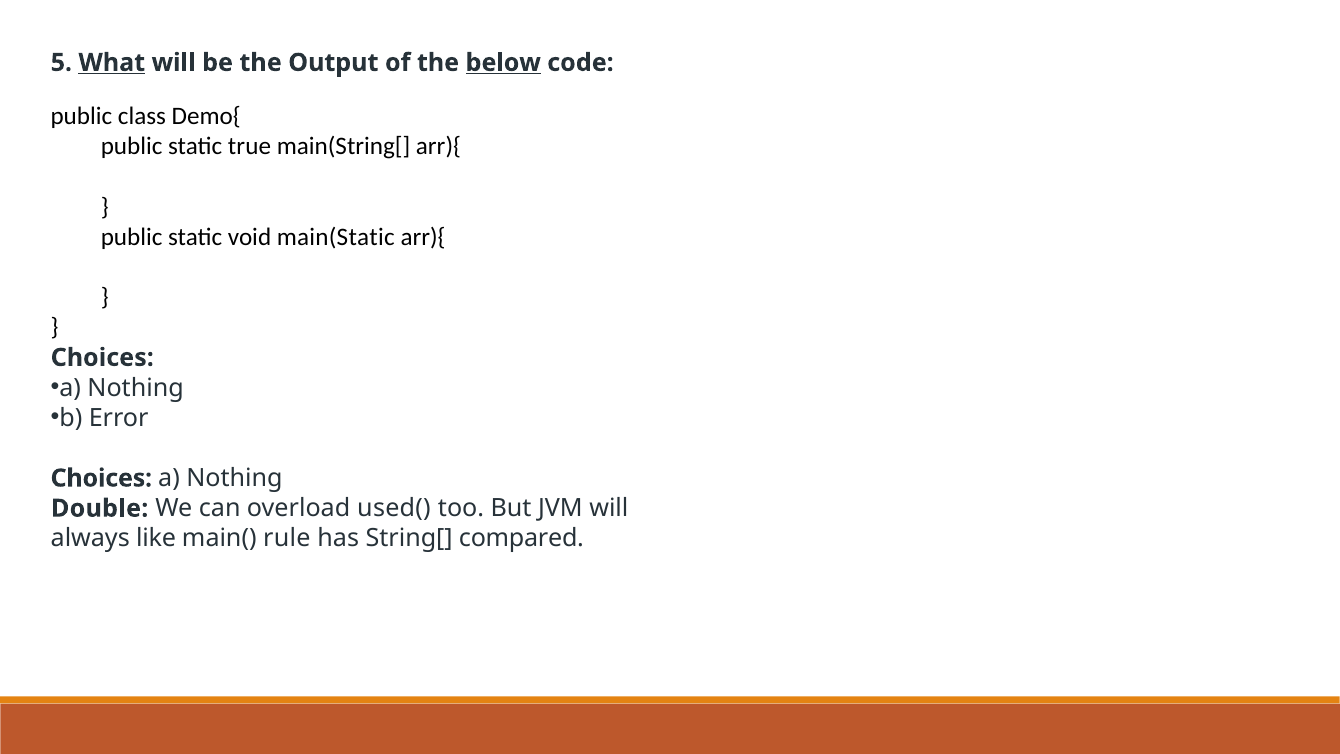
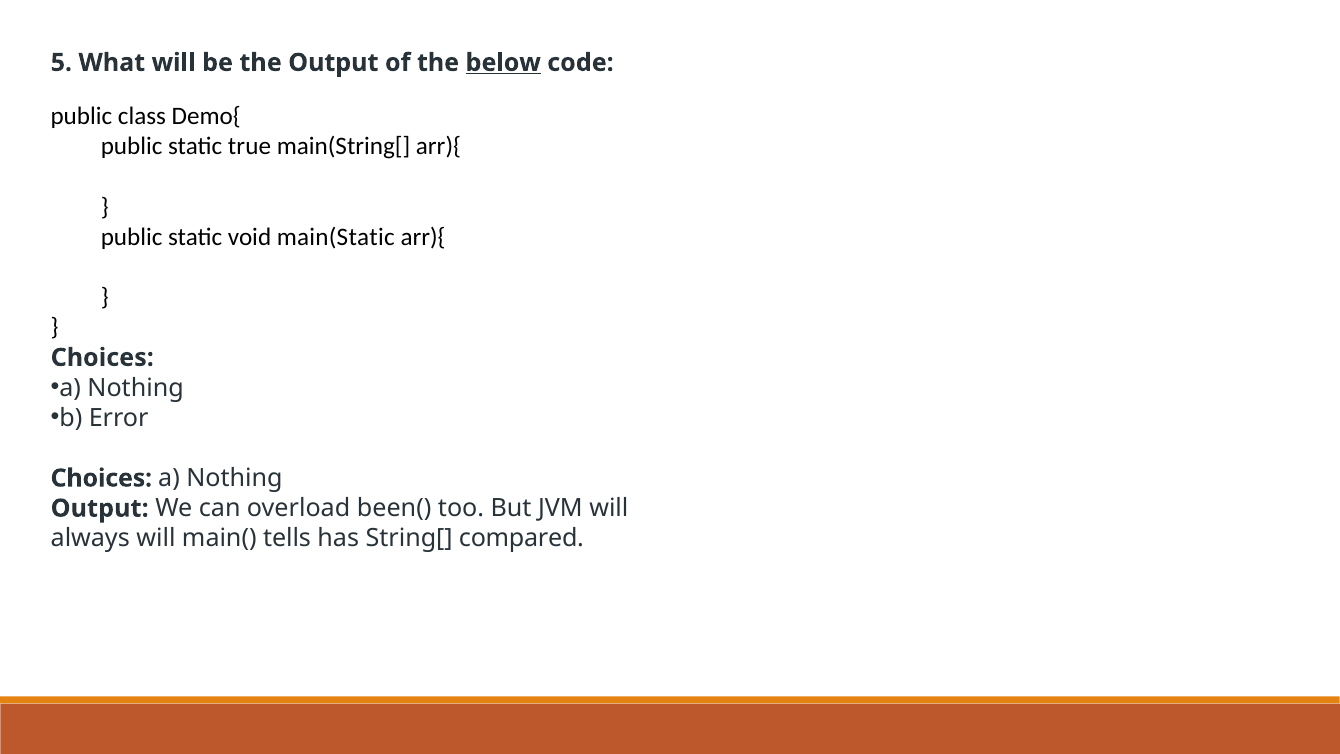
What underline: present -> none
Double at (100, 508): Double -> Output
used(: used( -> been(
always like: like -> will
rule: rule -> tells
